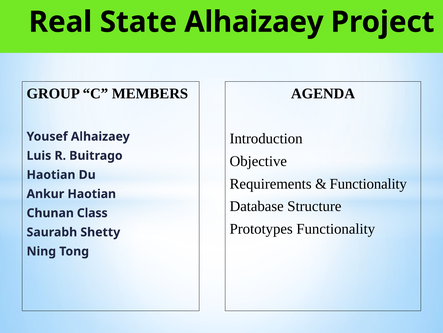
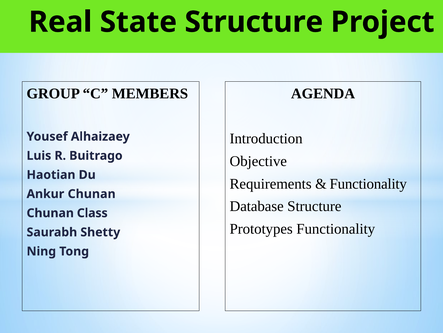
State Alhaizaey: Alhaizaey -> Structure
Ankur Haotian: Haotian -> Chunan
